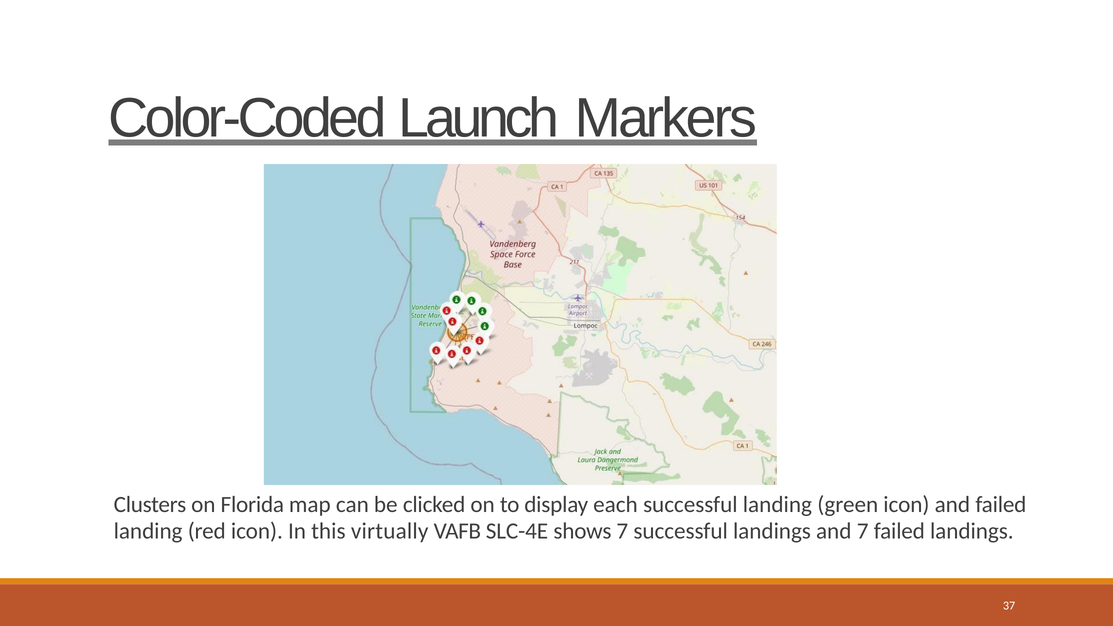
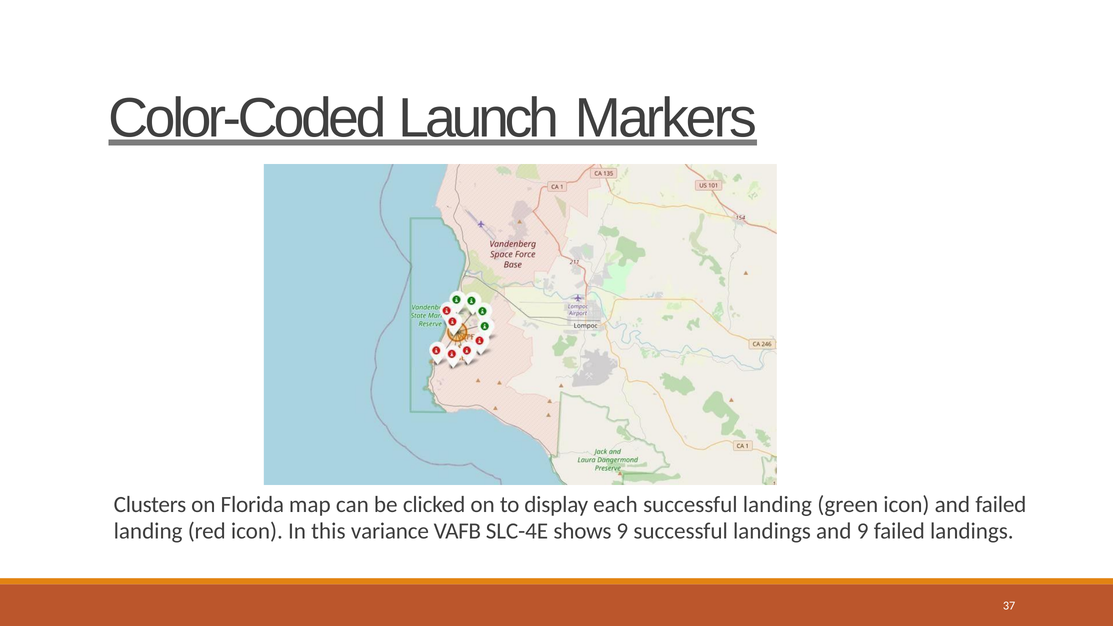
virtually: virtually -> variance
shows 7: 7 -> 9
and 7: 7 -> 9
